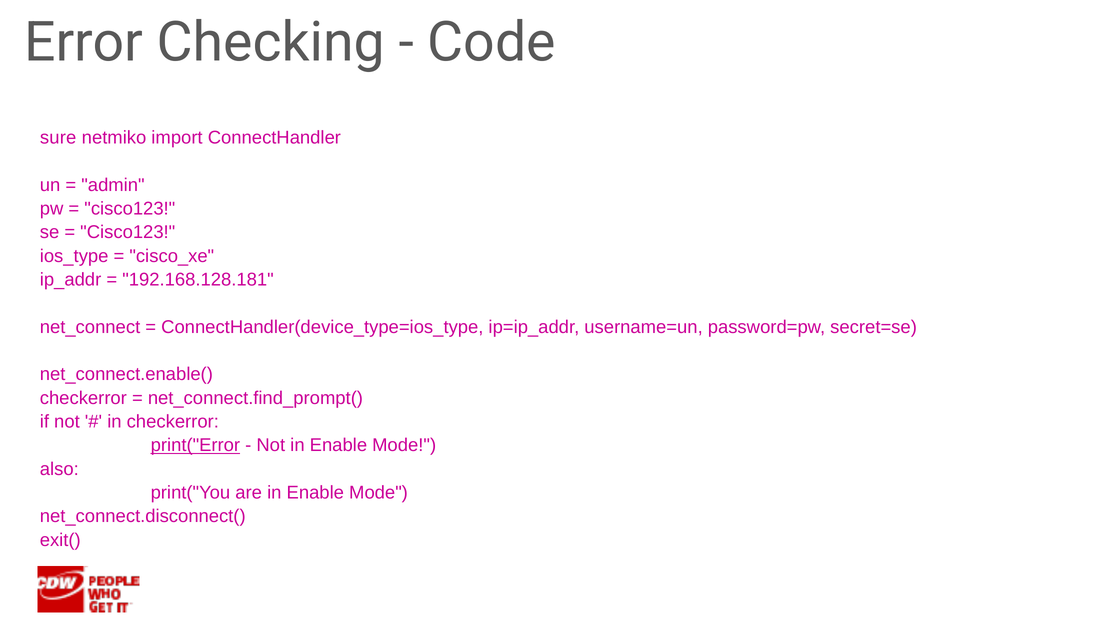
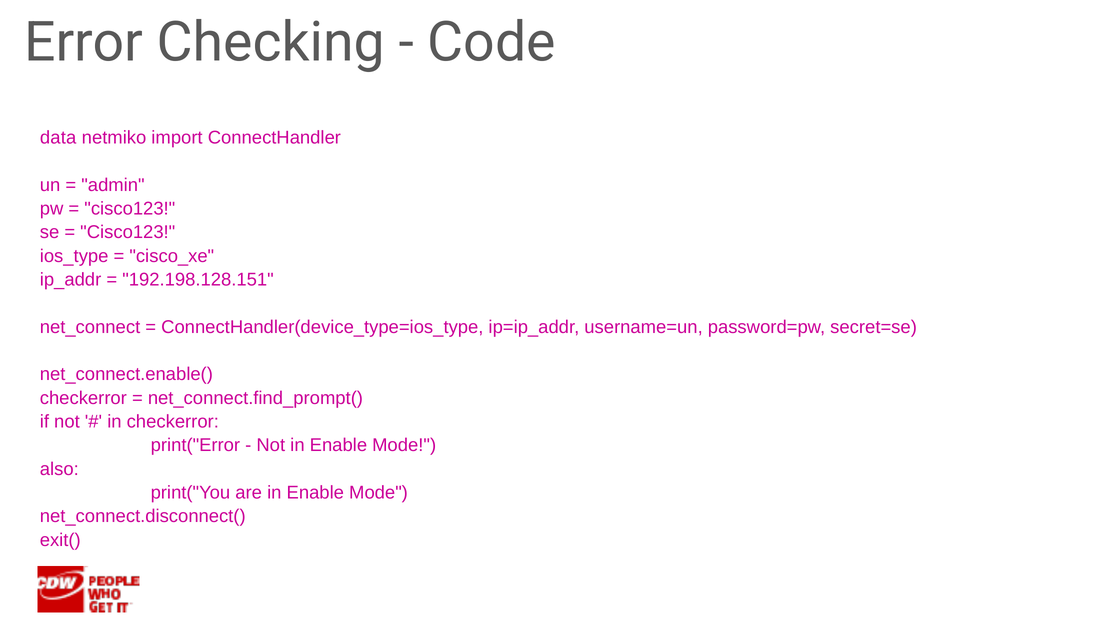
sure: sure -> data
192.168.128.181: 192.168.128.181 -> 192.198.128.151
print("Error underline: present -> none
